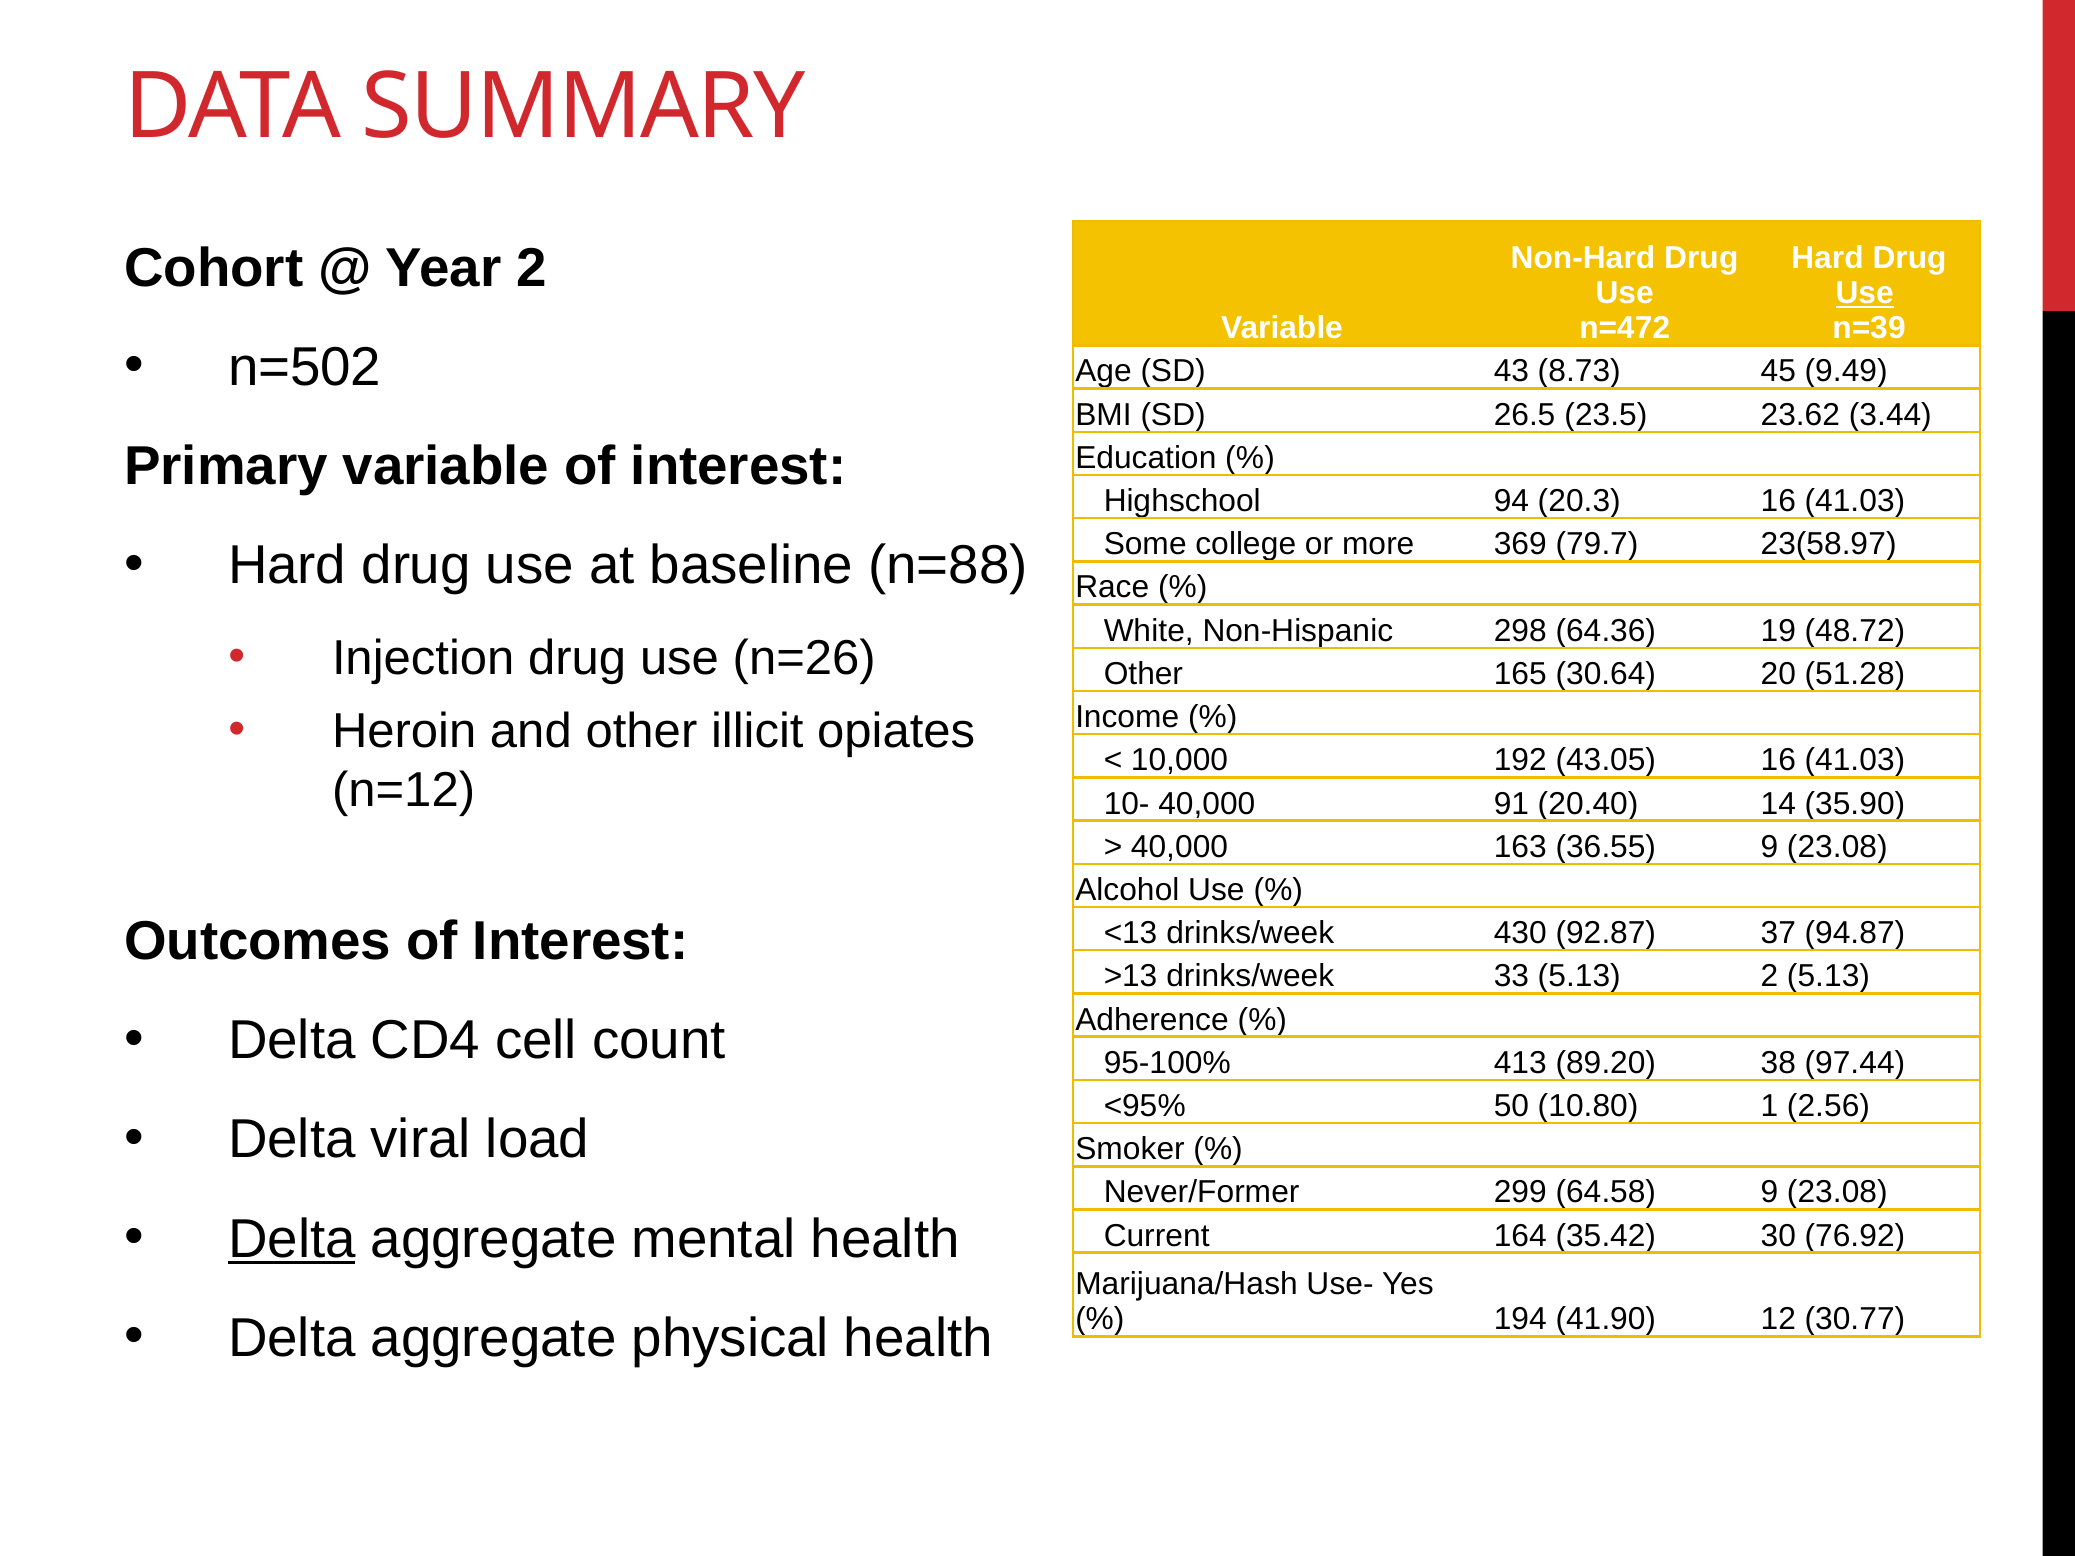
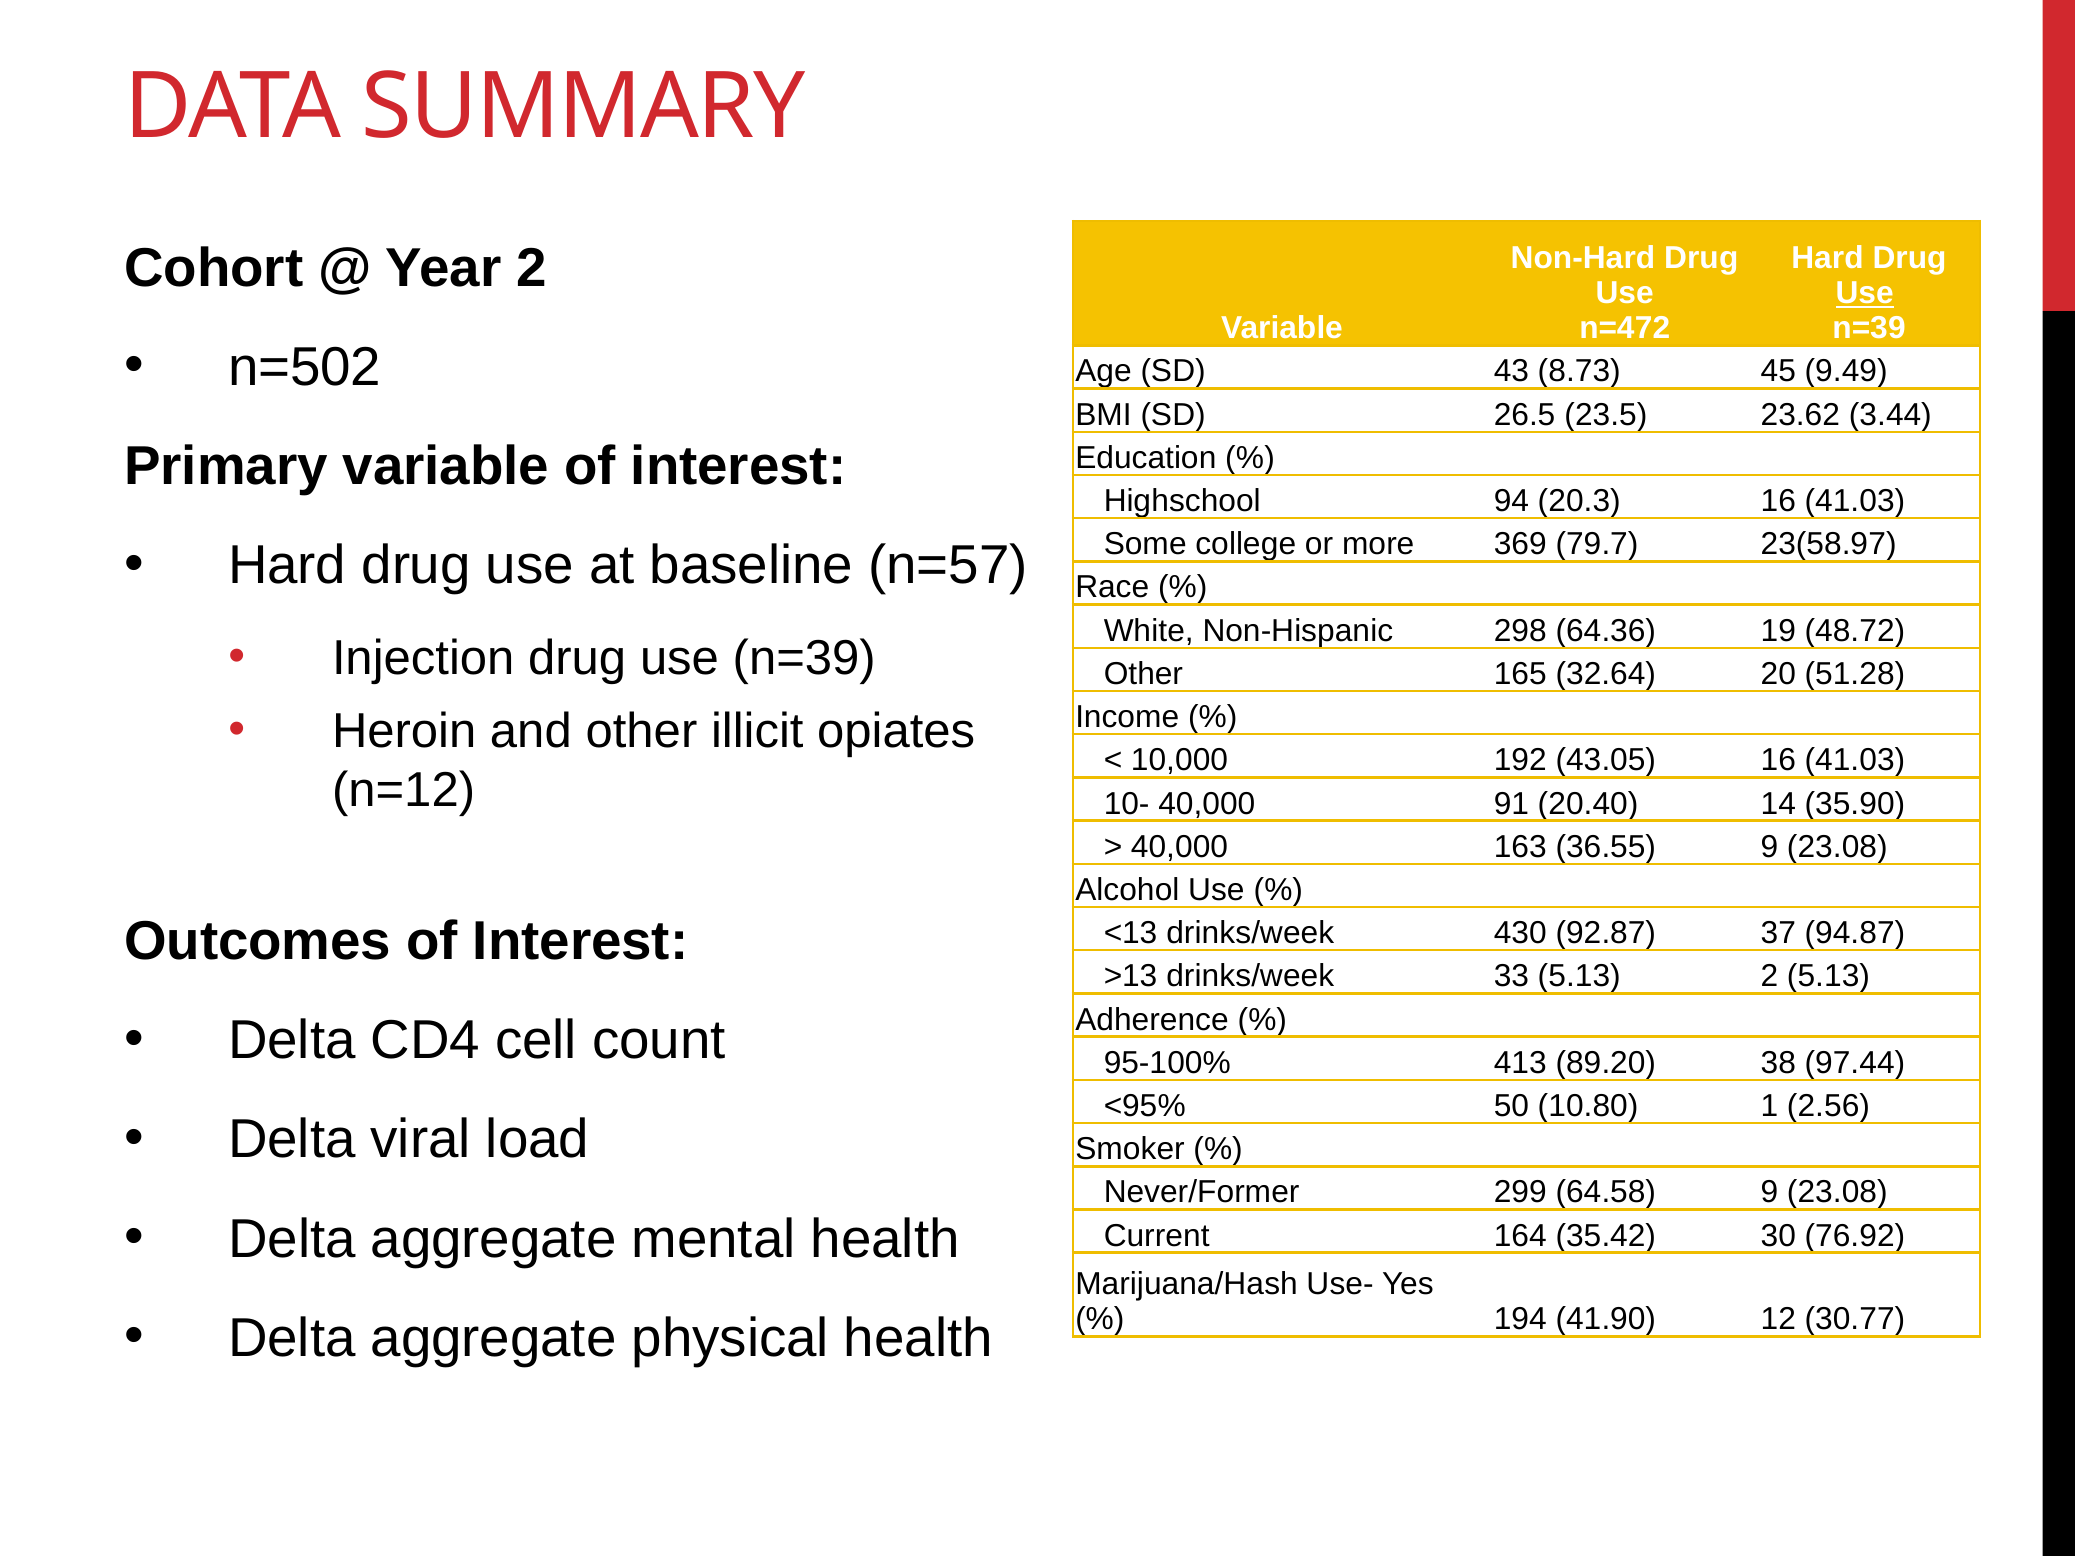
n=88: n=88 -> n=57
Injection drug use n=26: n=26 -> n=39
30.64: 30.64 -> 32.64
Delta at (292, 1239) underline: present -> none
